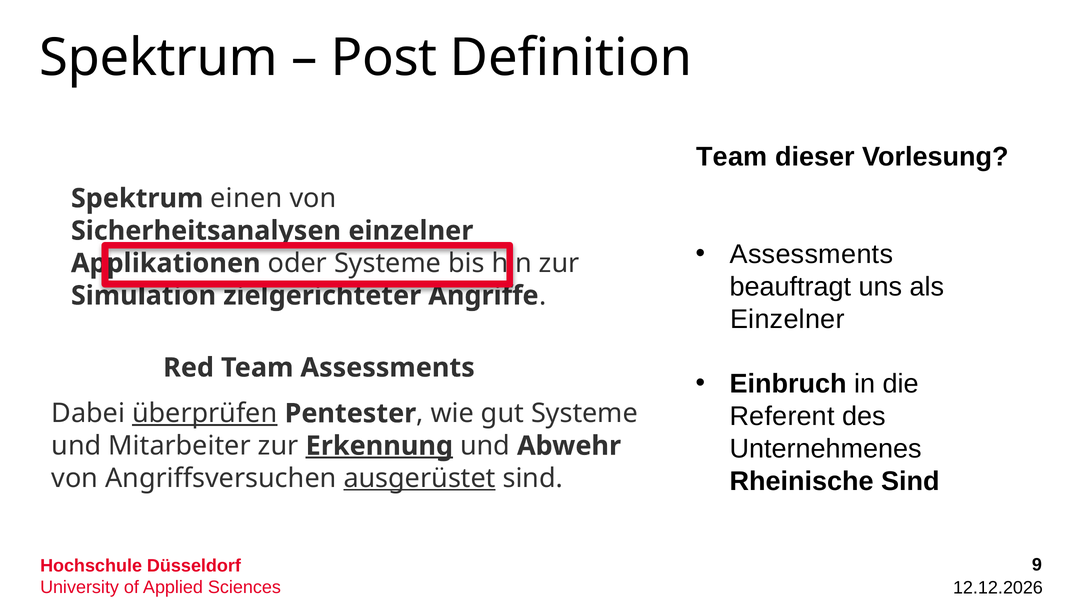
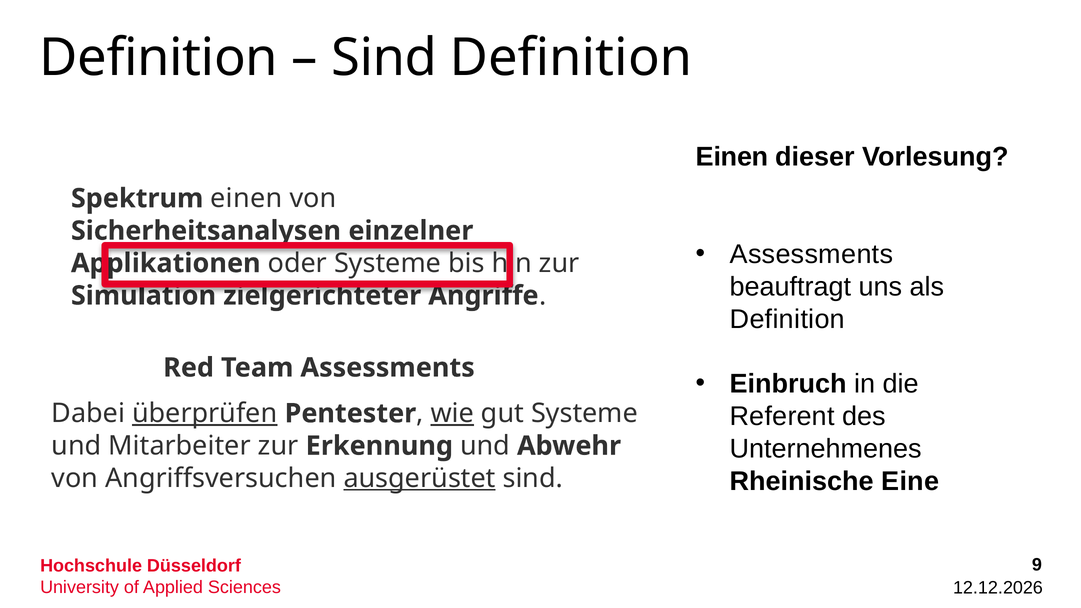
Spektrum at (159, 58): Spektrum -> Definition
Post at (384, 58): Post -> Sind
Team at (732, 157): Team -> Einen
Einzelner at (787, 319): Einzelner -> Definition
wie underline: none -> present
Erkennung underline: present -> none
Rheinische Sind: Sind -> Eine
